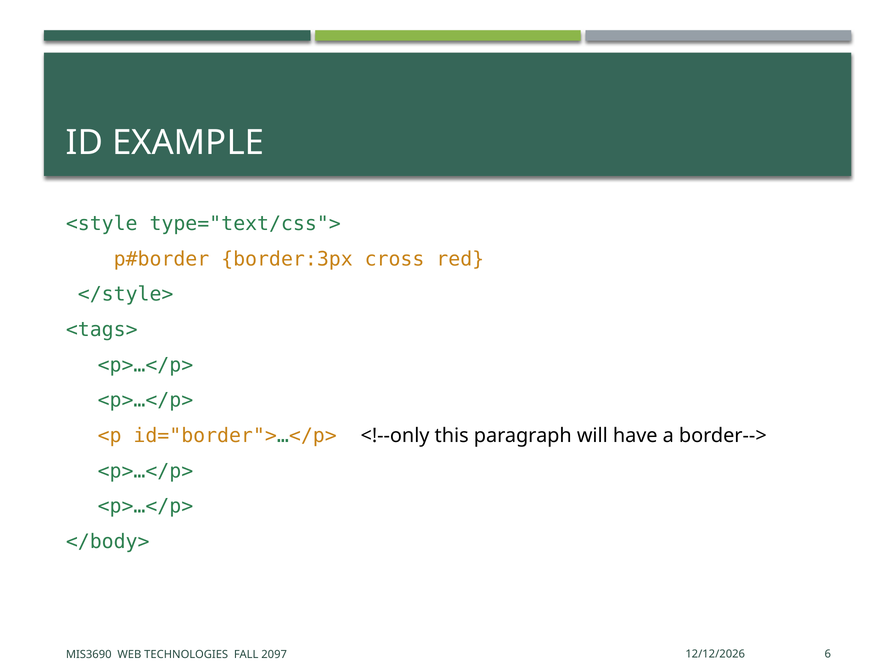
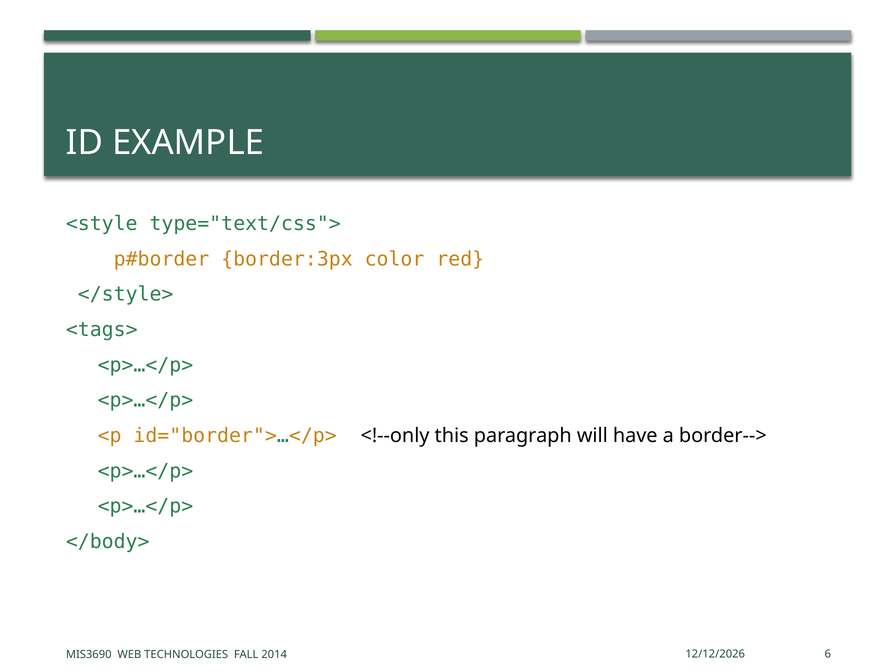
cross: cross -> color
2097: 2097 -> 2014
